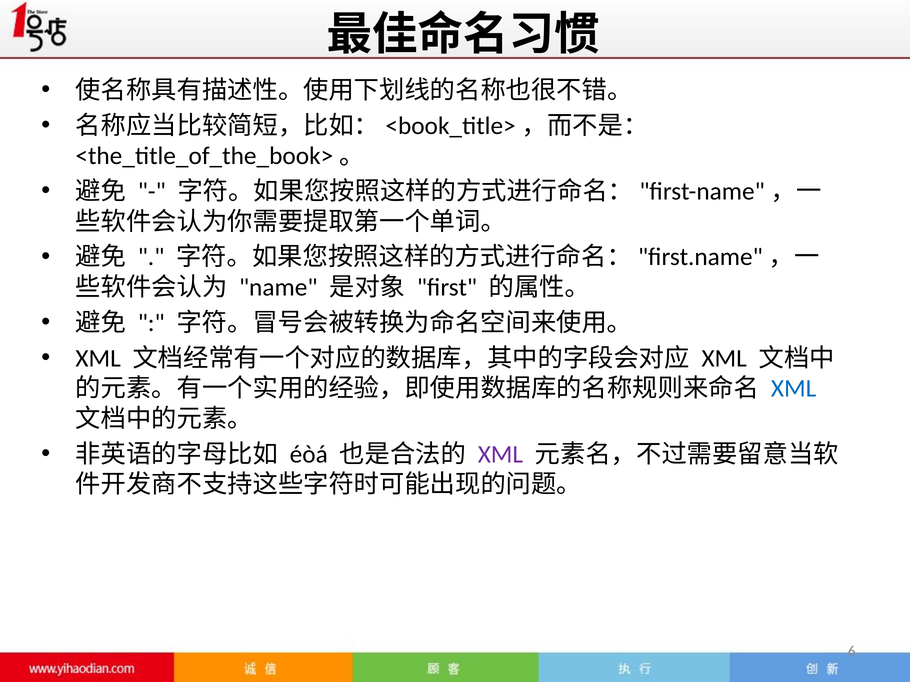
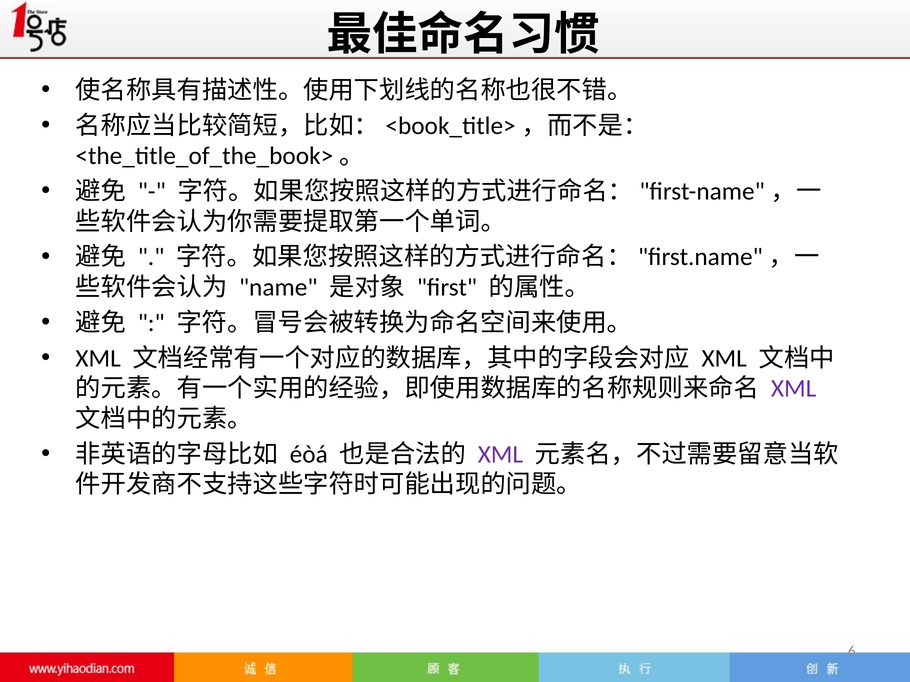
XML at (794, 389) colour: blue -> purple
